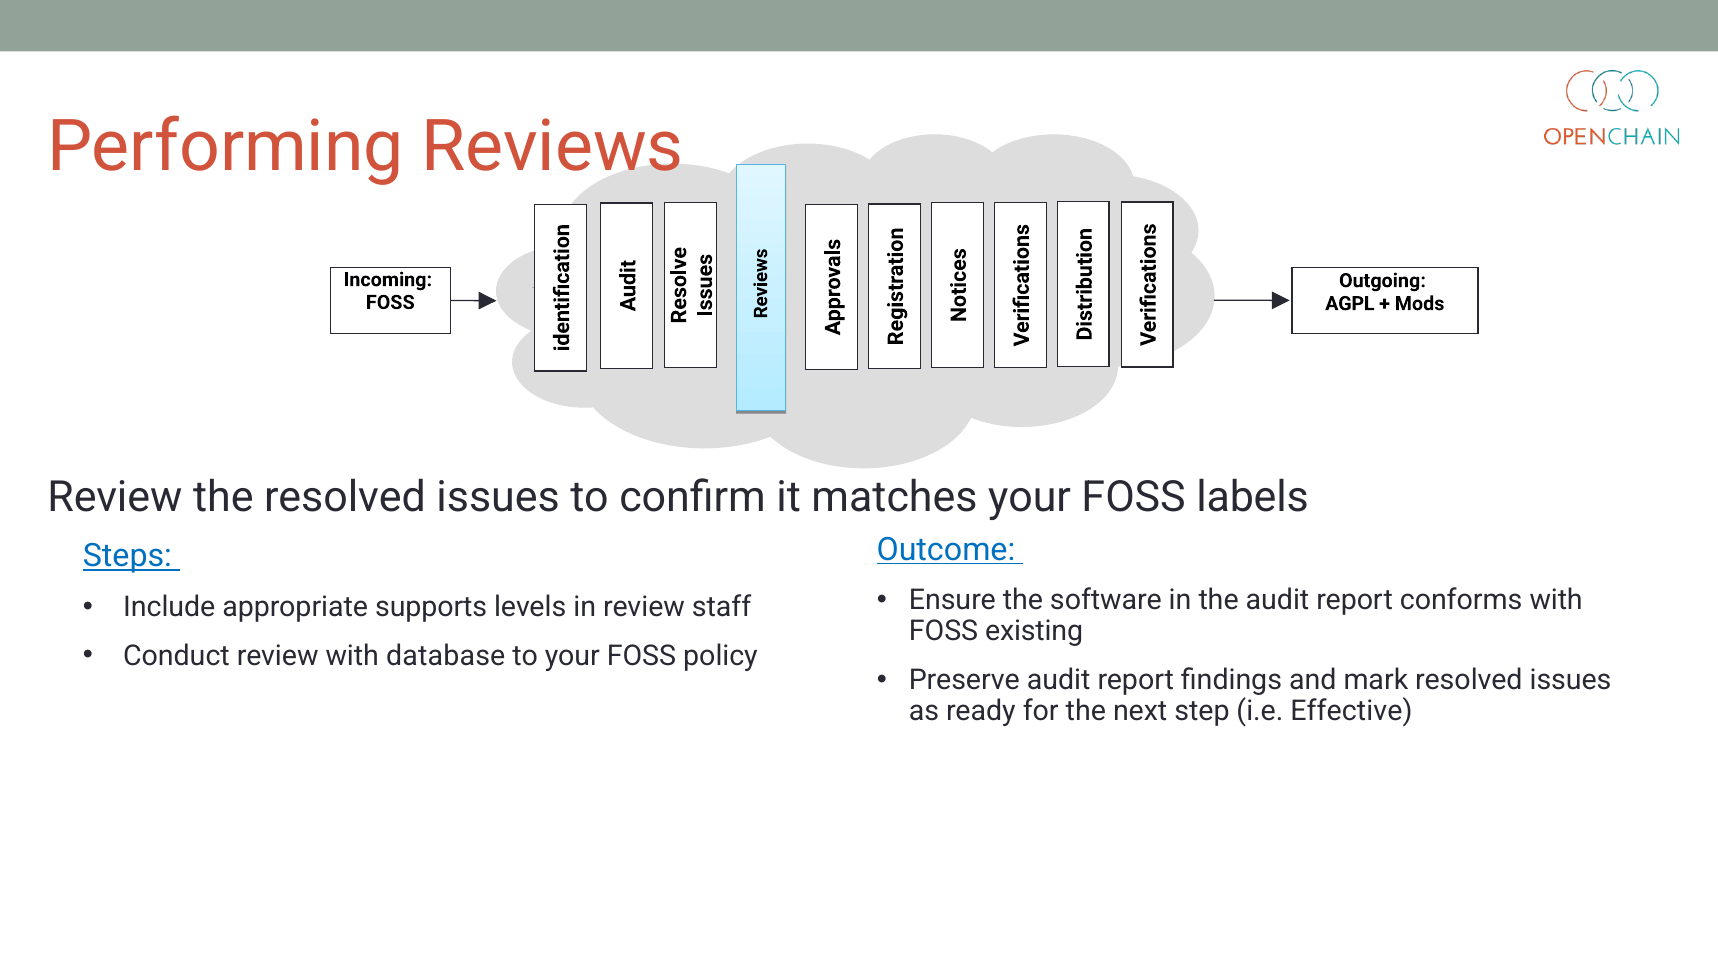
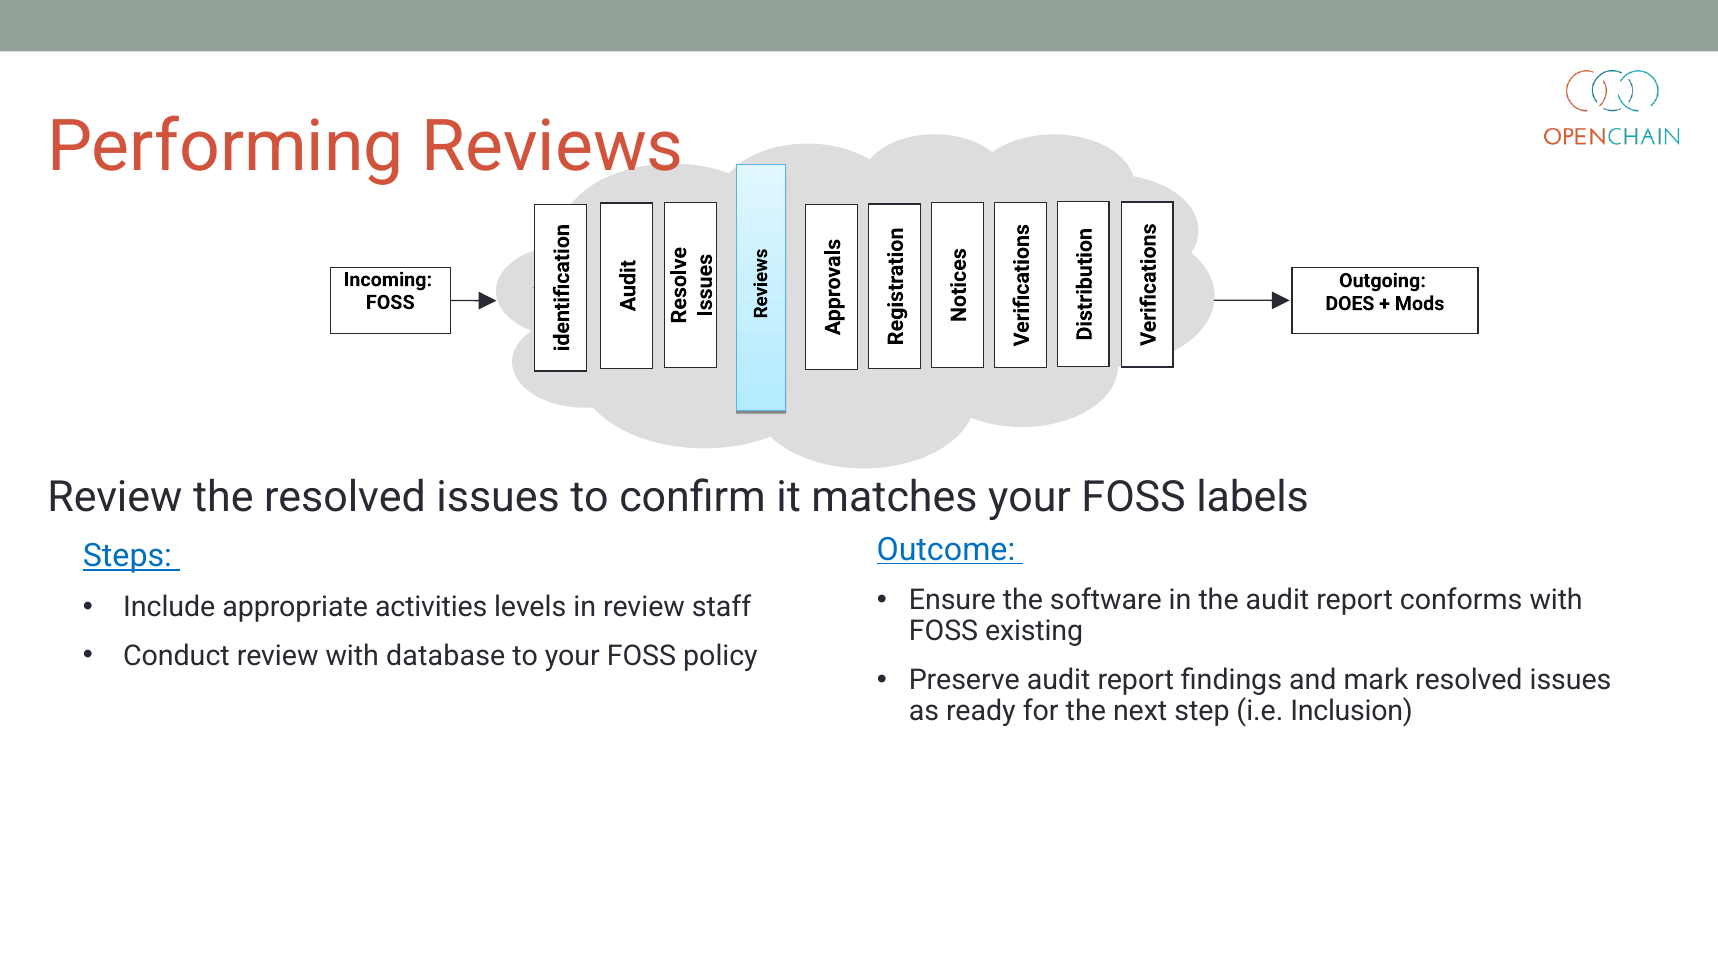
AGPL: AGPL -> DOES
supports: supports -> activities
Effective: Effective -> Inclusion
